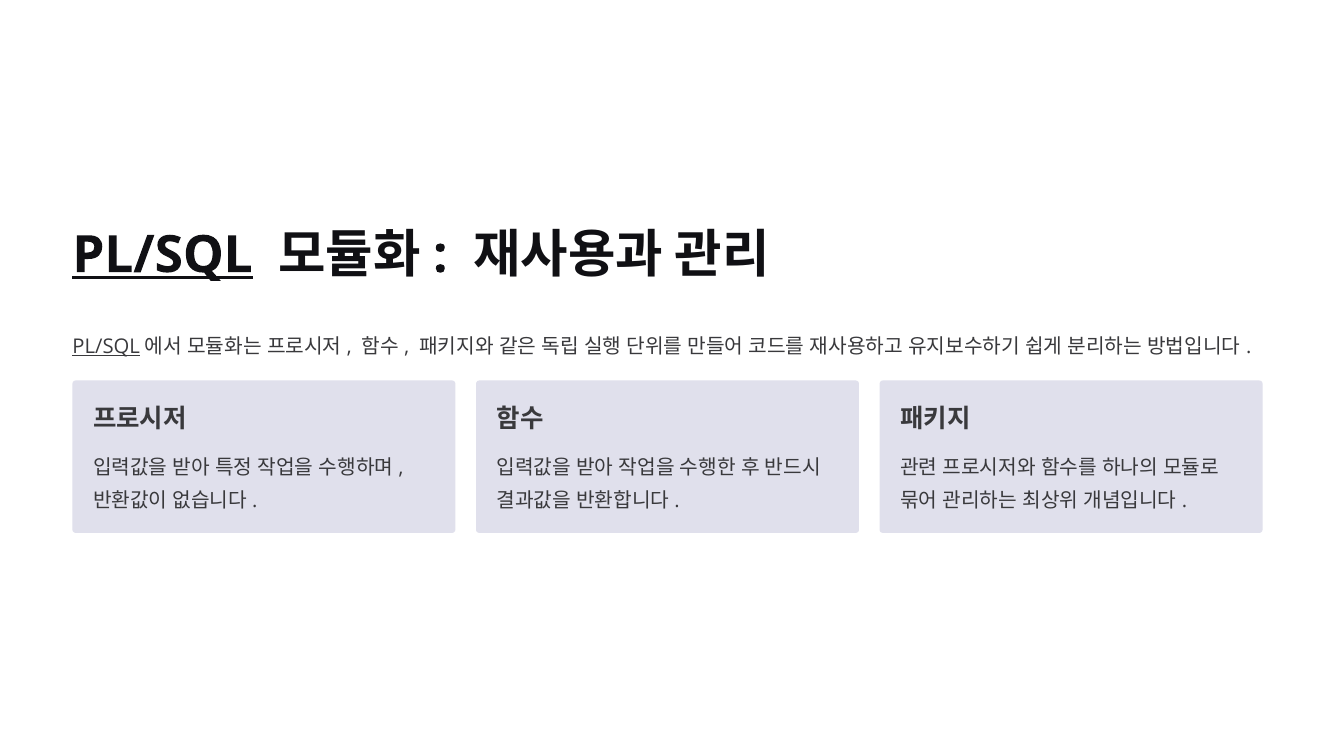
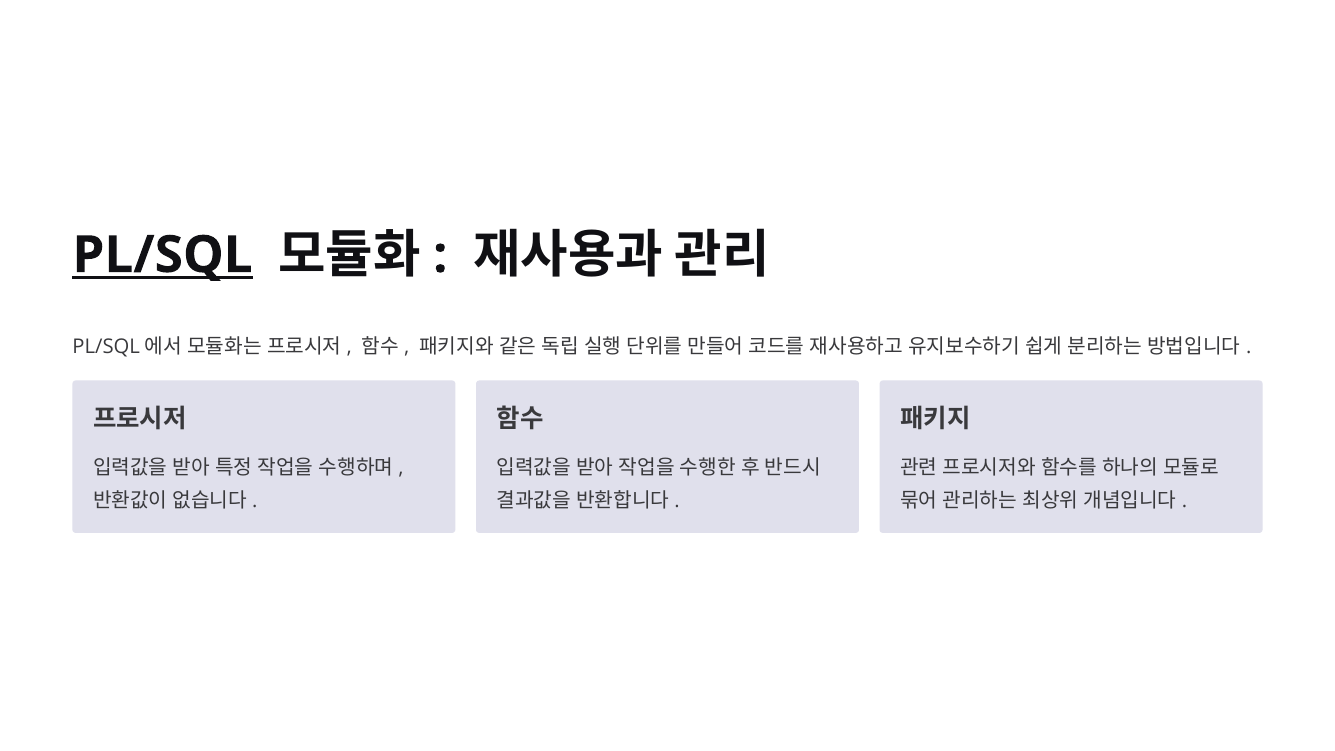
PL/SQL at (106, 346) underline: present -> none
